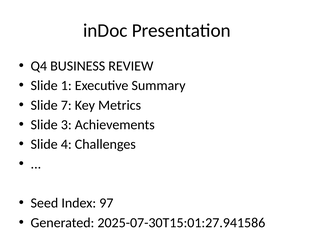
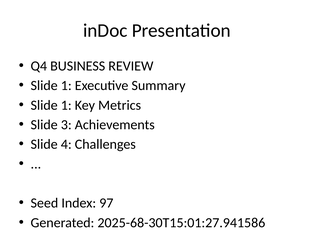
7 at (66, 105): 7 -> 1
2025-07-30T15:01:27.941586: 2025-07-30T15:01:27.941586 -> 2025-68-30T15:01:27.941586
